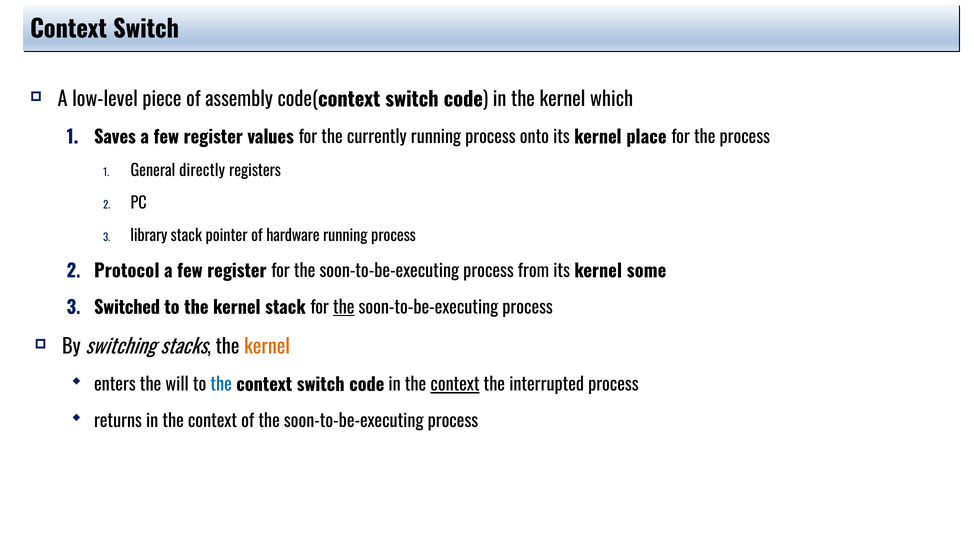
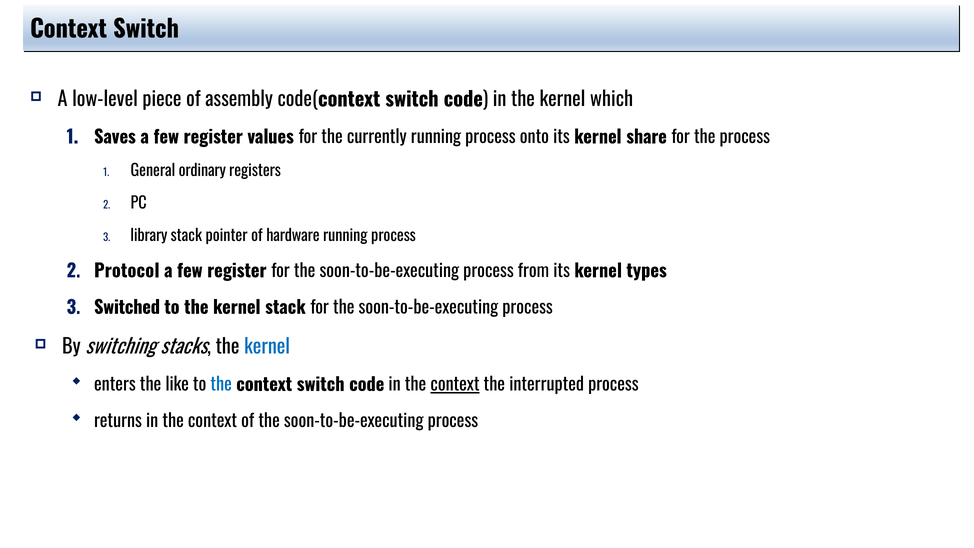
place: place -> share
directly: directly -> ordinary
some: some -> types
the at (344, 308) underline: present -> none
kernel at (267, 347) colour: orange -> blue
will: will -> like
